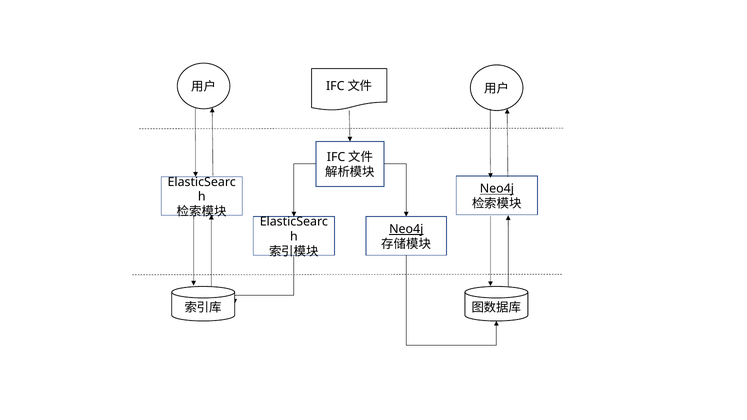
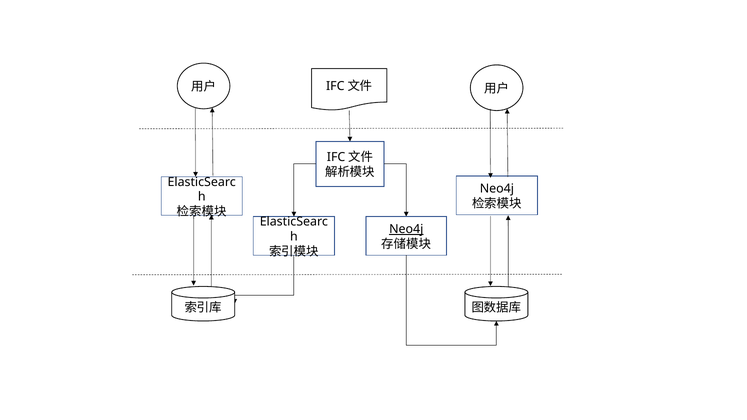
Neo4j at (497, 189) underline: present -> none
